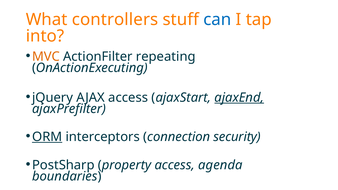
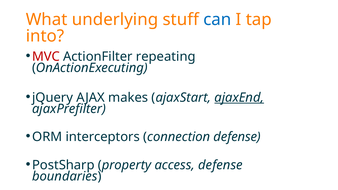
controllers: controllers -> underlying
MVC colour: orange -> red
AJAX access: access -> makes
ORM underline: present -> none
connection security: security -> defense
access agenda: agenda -> defense
